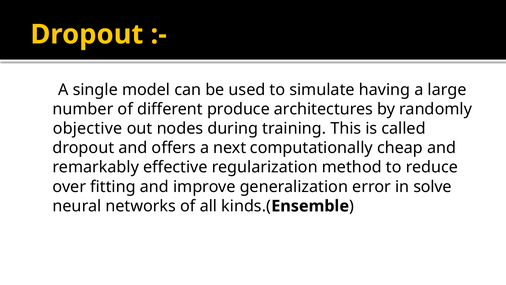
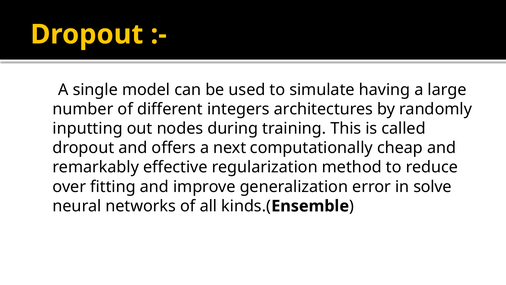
produce: produce -> integers
objective: objective -> inputting
